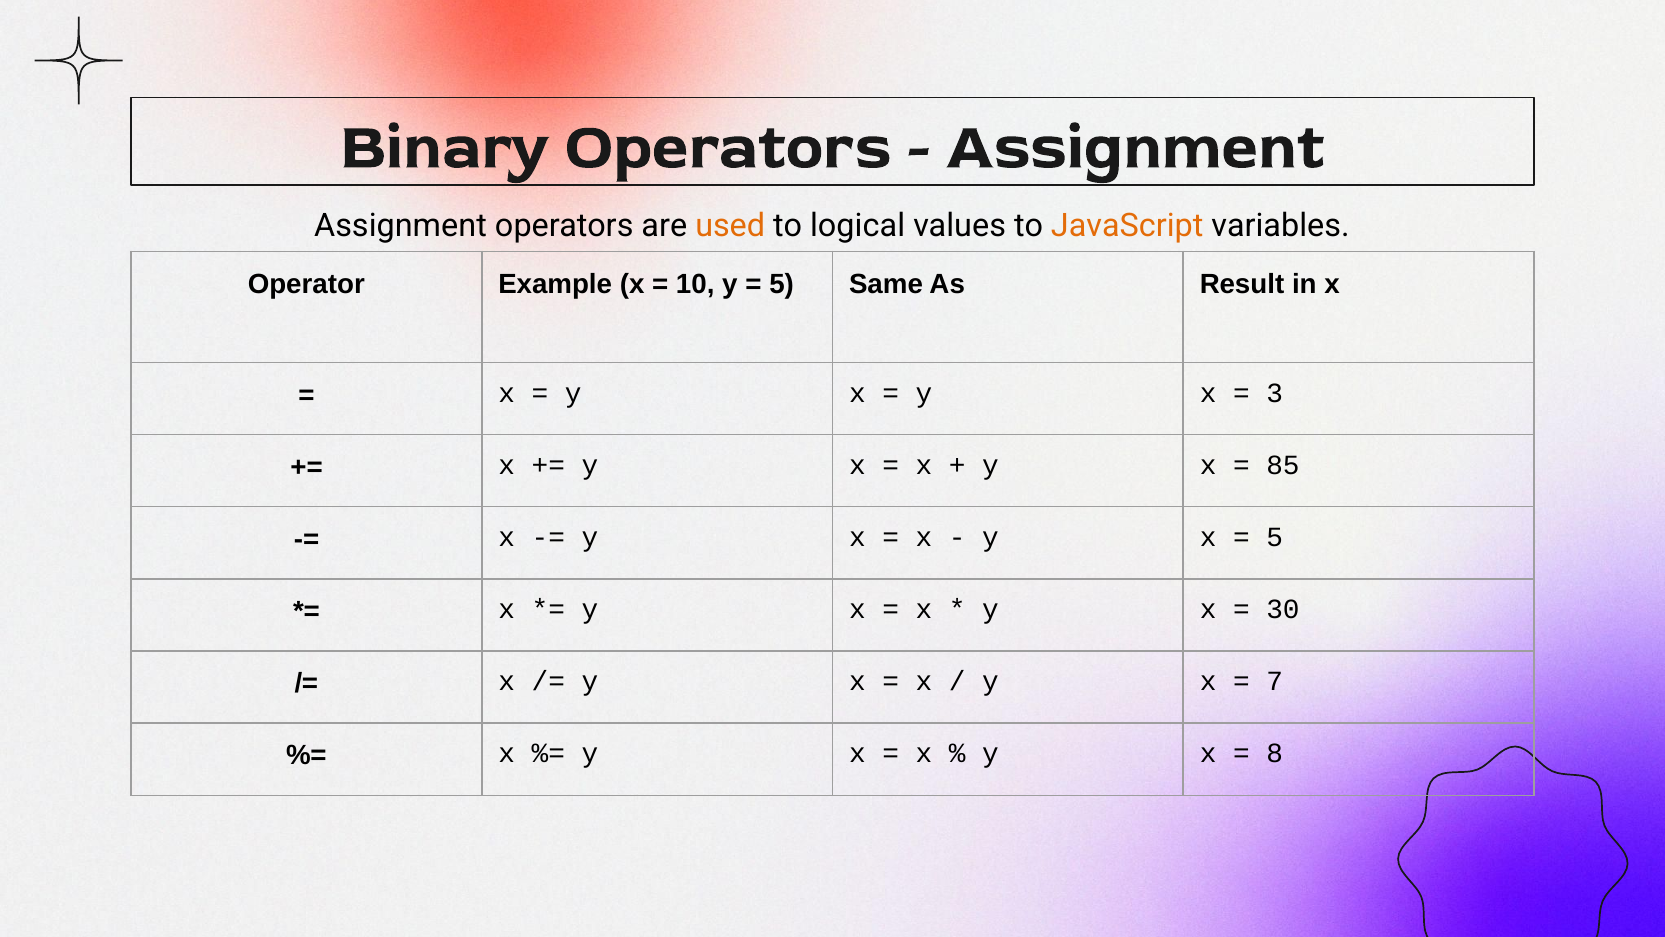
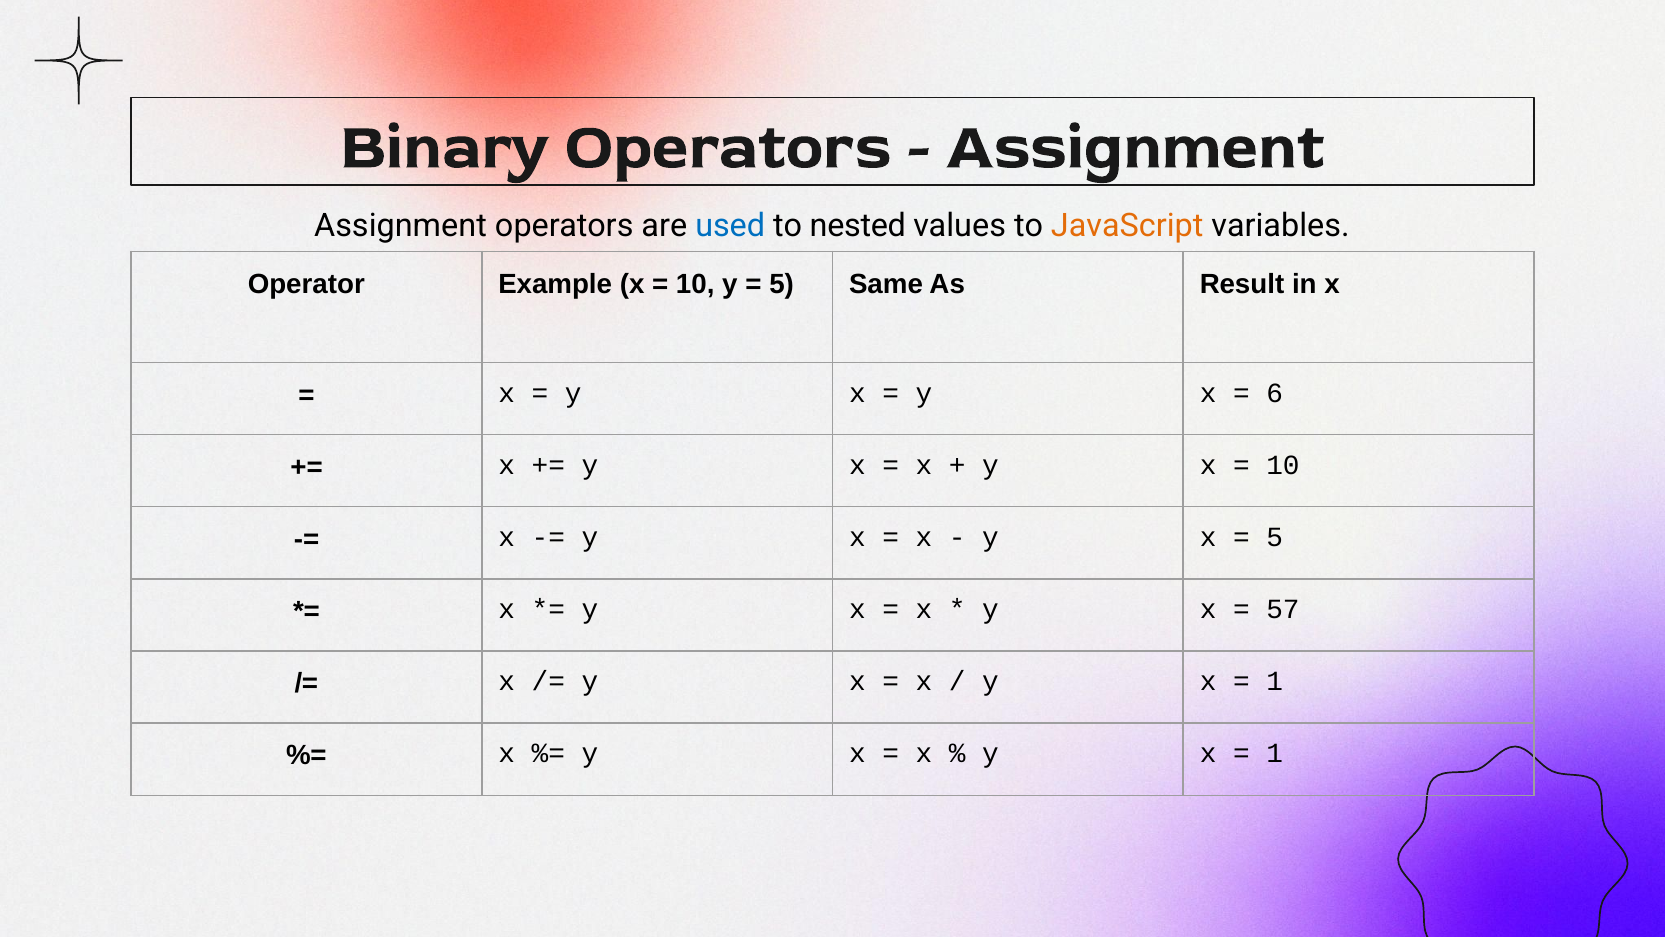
used colour: orange -> blue
logical: logical -> nested
3: 3 -> 6
85 at (1283, 465): 85 -> 10
30: 30 -> 57
7 at (1275, 681): 7 -> 1
8 at (1275, 753): 8 -> 1
